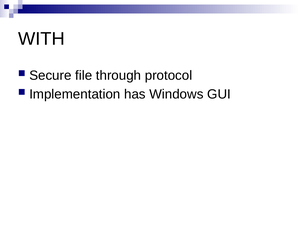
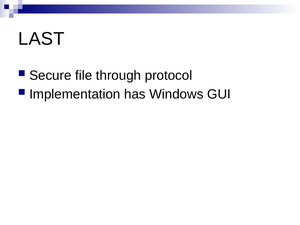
WITH: WITH -> LAST
